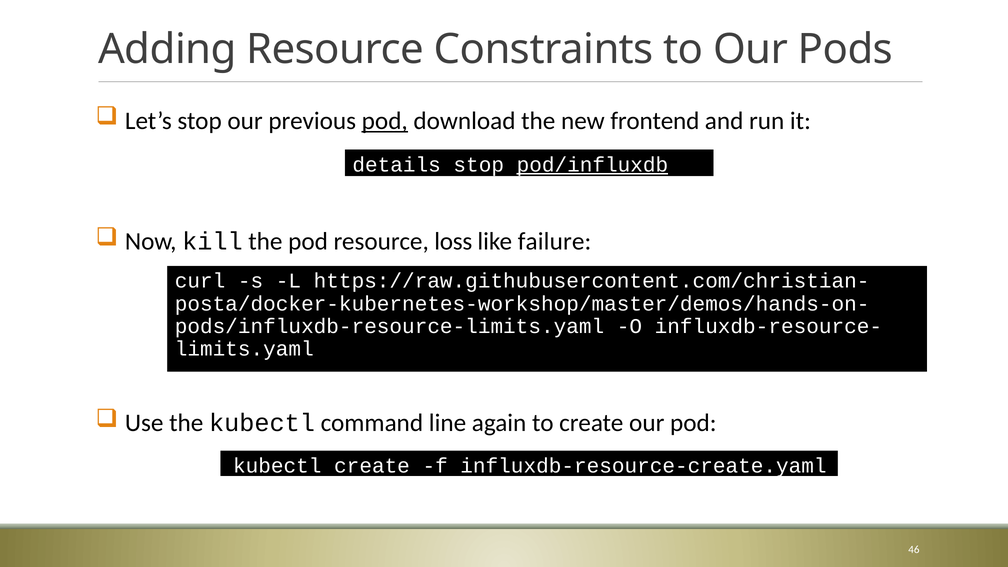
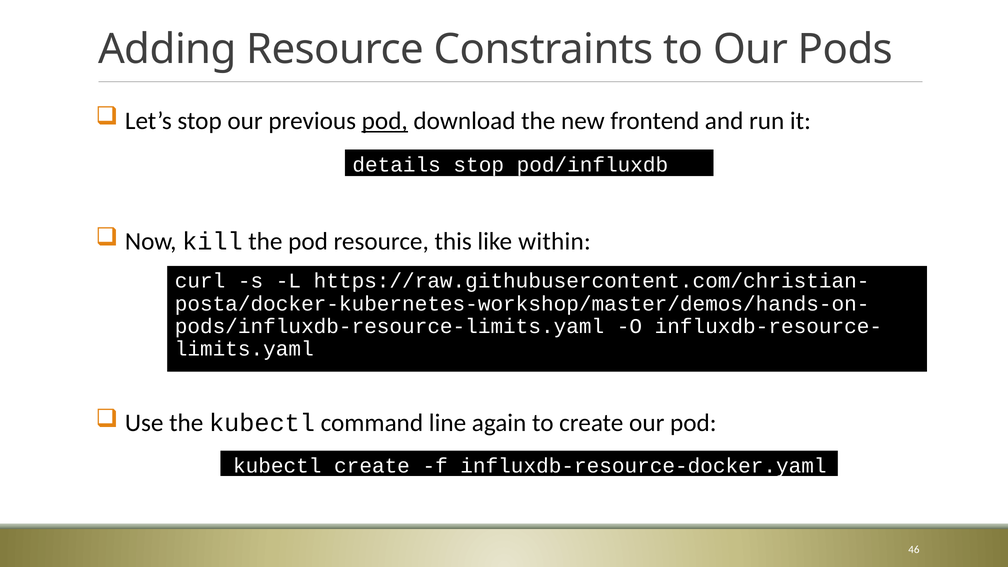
pod/influxdb underline: present -> none
loss: loss -> this
failure: failure -> within
influxdb-resource-create.yaml: influxdb-resource-create.yaml -> influxdb-resource-docker.yaml
